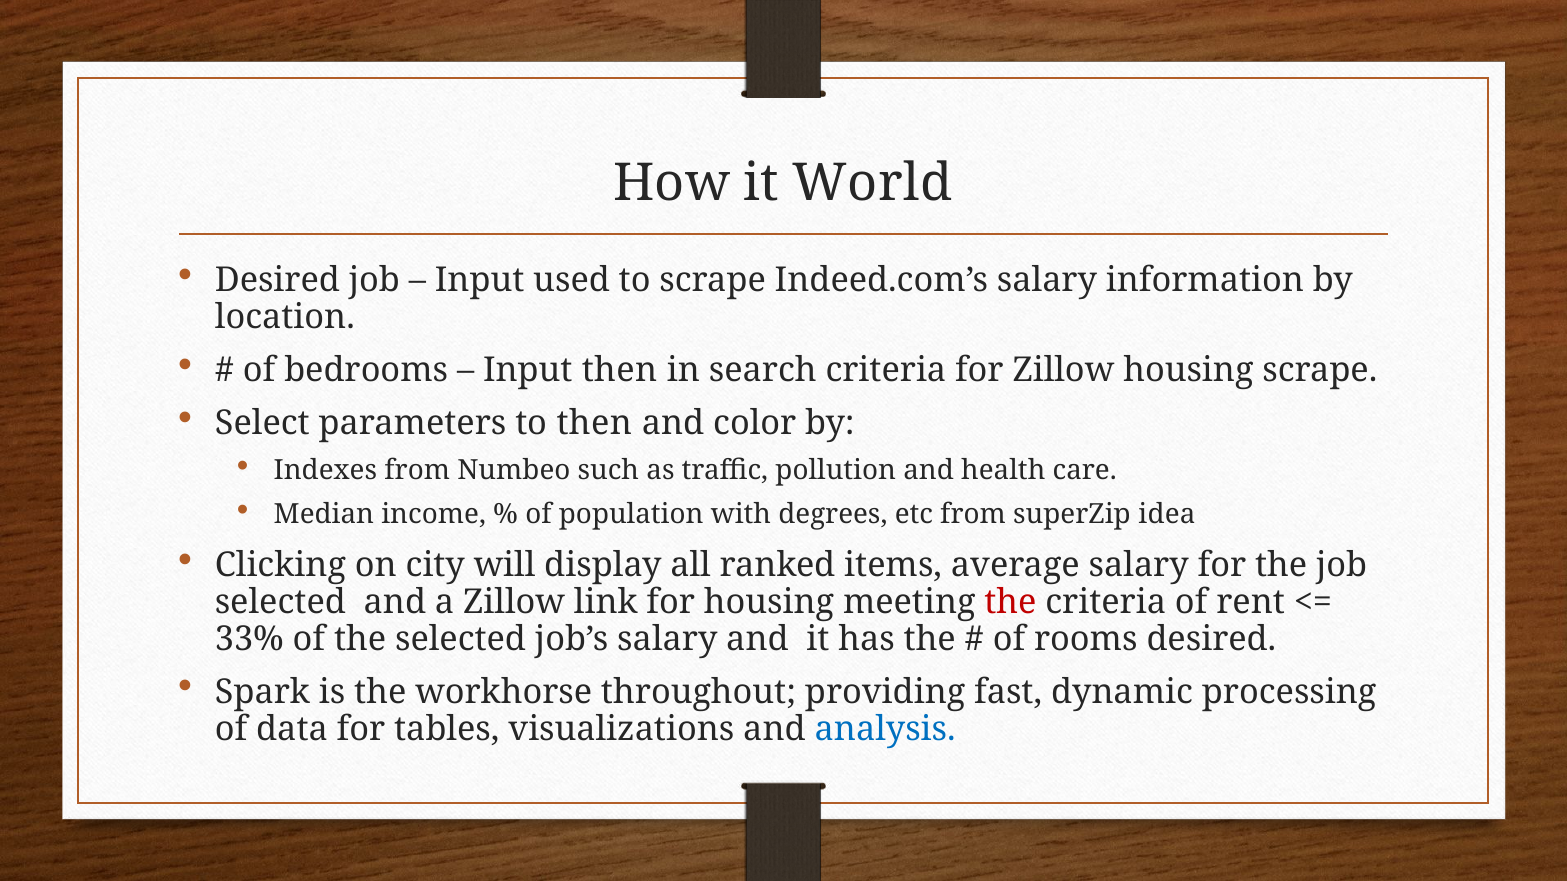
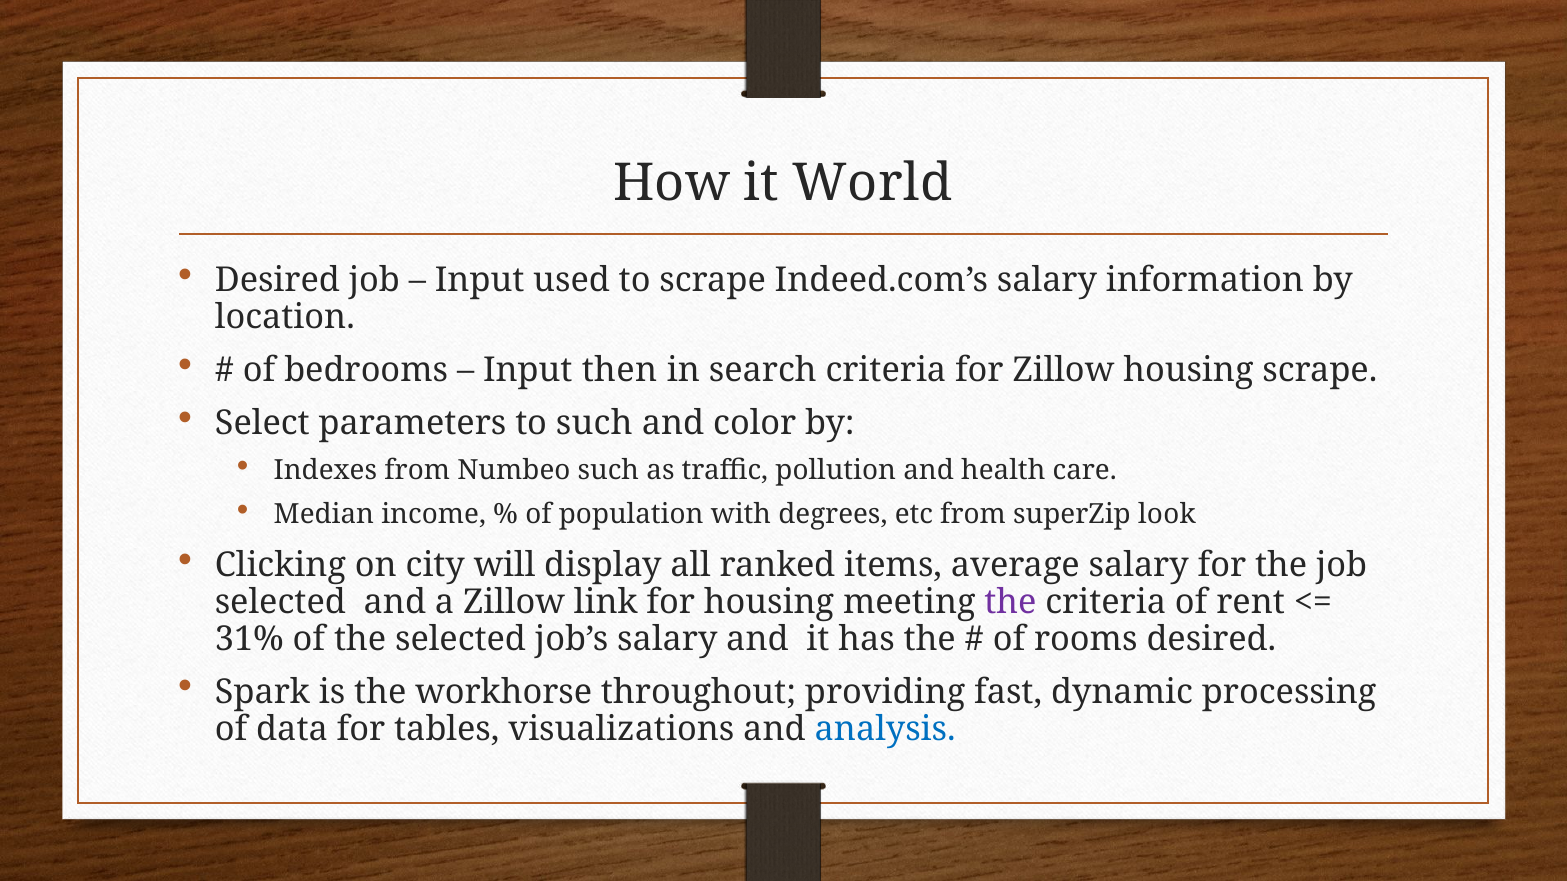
to then: then -> such
idea: idea -> look
the at (1010, 602) colour: red -> purple
33%: 33% -> 31%
